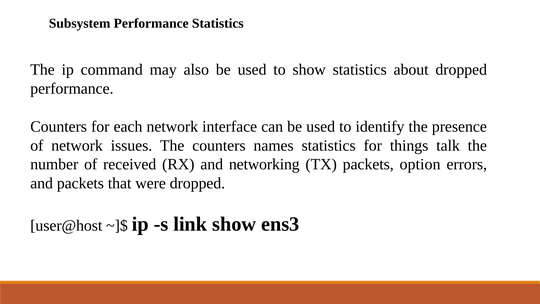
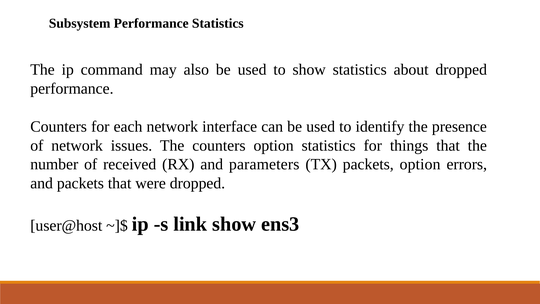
counters names: names -> option
things talk: talk -> that
networking: networking -> parameters
